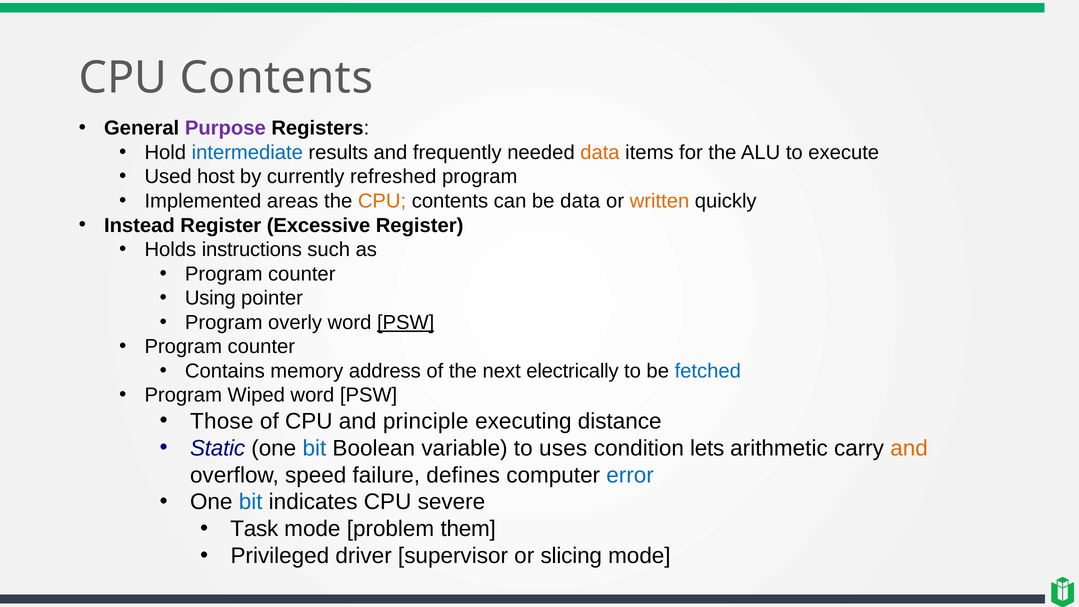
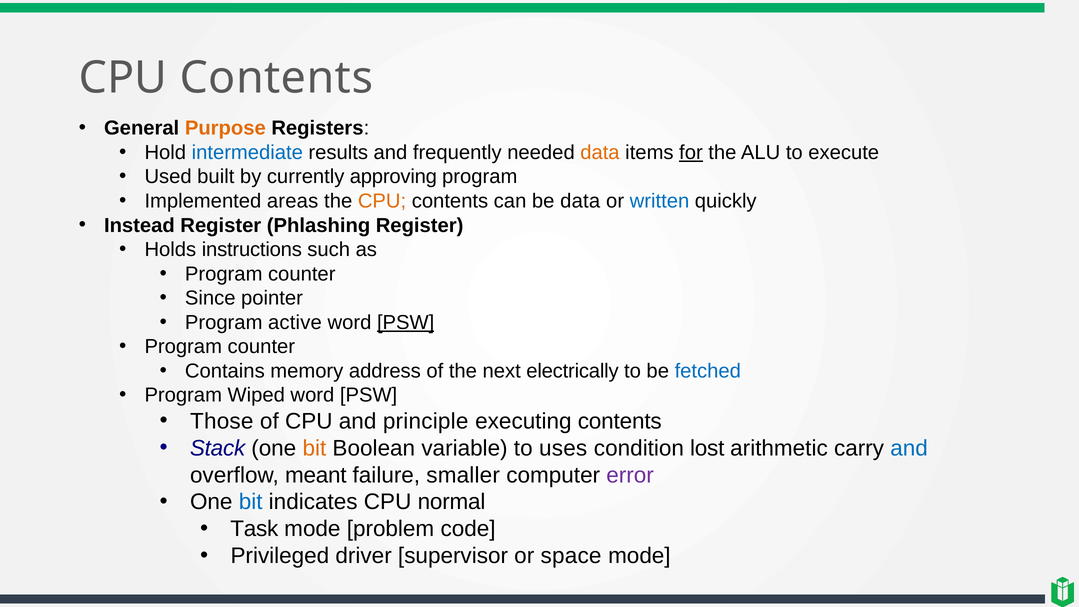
Purpose colour: purple -> orange
for underline: none -> present
host: host -> built
refreshed: refreshed -> approving
written colour: orange -> blue
Excessive: Excessive -> Phlashing
Using: Using -> Since
overly: overly -> active
executing distance: distance -> contents
Static: Static -> Stack
bit at (314, 448) colour: blue -> orange
lets: lets -> lost
and at (909, 448) colour: orange -> blue
speed: speed -> meant
defines: defines -> smaller
error colour: blue -> purple
severe: severe -> normal
them: them -> code
slicing: slicing -> space
